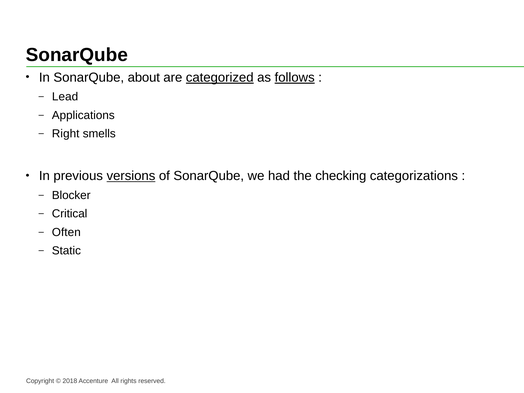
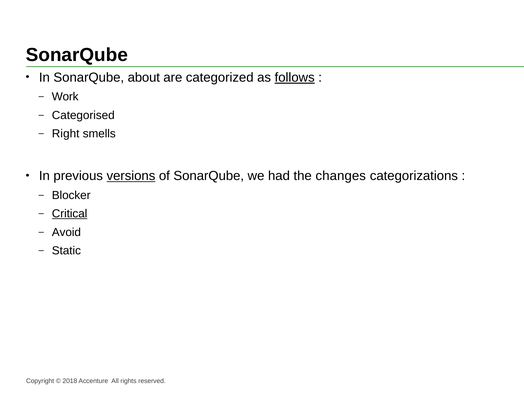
categorized underline: present -> none
Lead: Lead -> Work
Applications: Applications -> Categorised
checking: checking -> changes
Critical underline: none -> present
Often: Often -> Avoid
